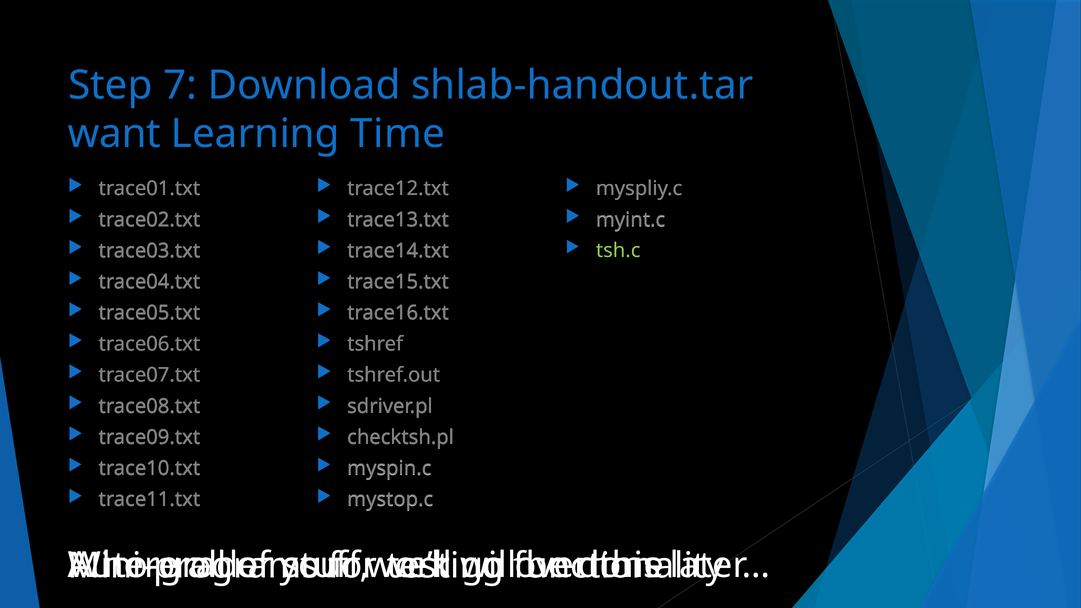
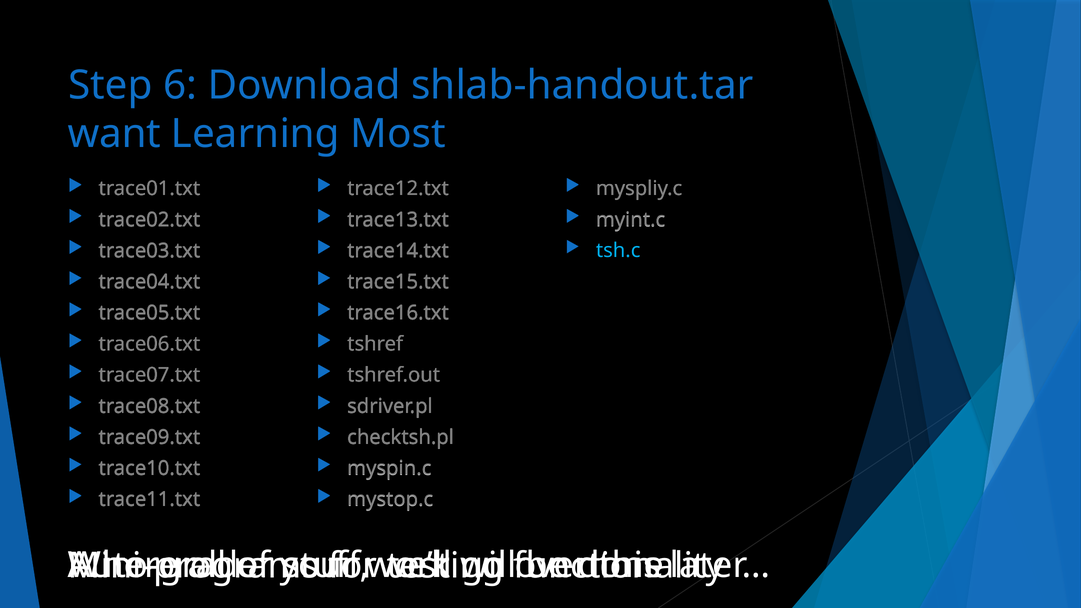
7: 7 -> 6
Time: Time -> Most
tsh.c colour: light green -> light blue
